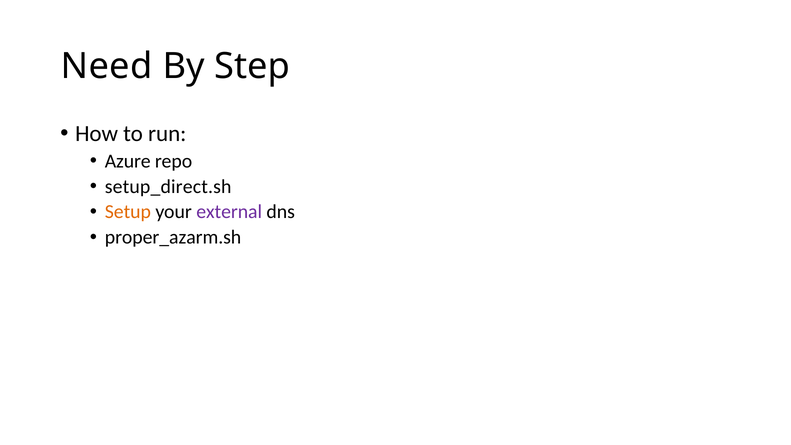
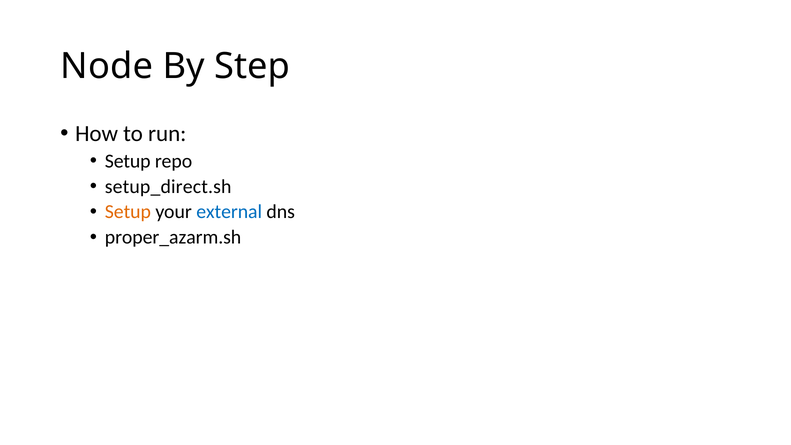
Need: Need -> Node
Azure at (128, 161): Azure -> Setup
external colour: purple -> blue
